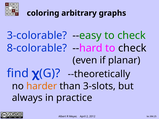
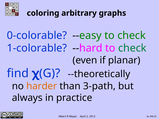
3-colorable: 3-colorable -> 0-colorable
8-colorable: 8-colorable -> 1-colorable
check at (132, 48) colour: black -> green
3-slots: 3-slots -> 3-path
